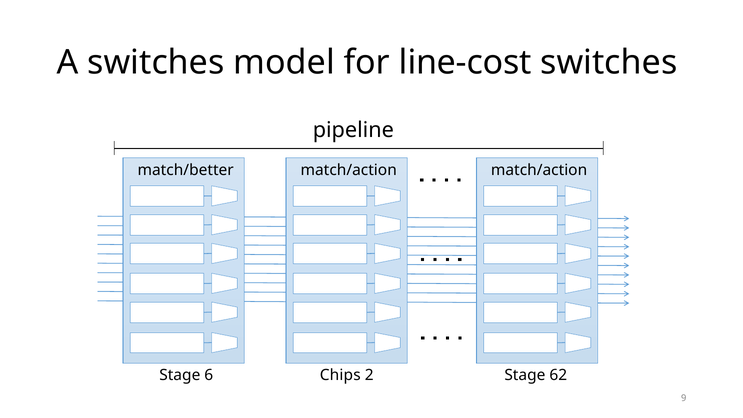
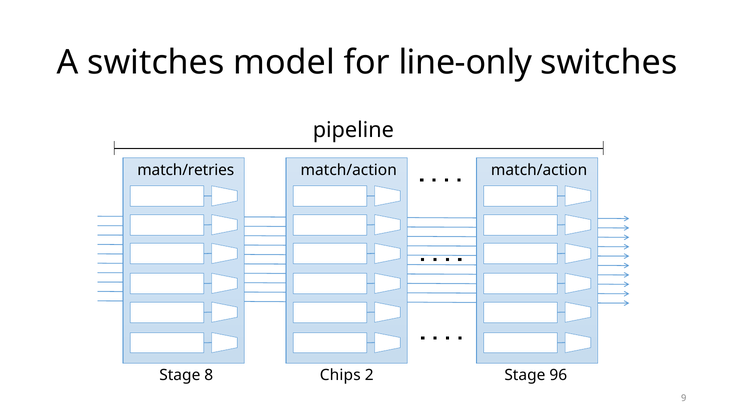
line-cost: line-cost -> line-only
match/better: match/better -> match/retries
6: 6 -> 8
62: 62 -> 96
